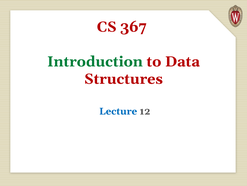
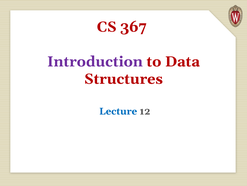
Introduction colour: green -> purple
